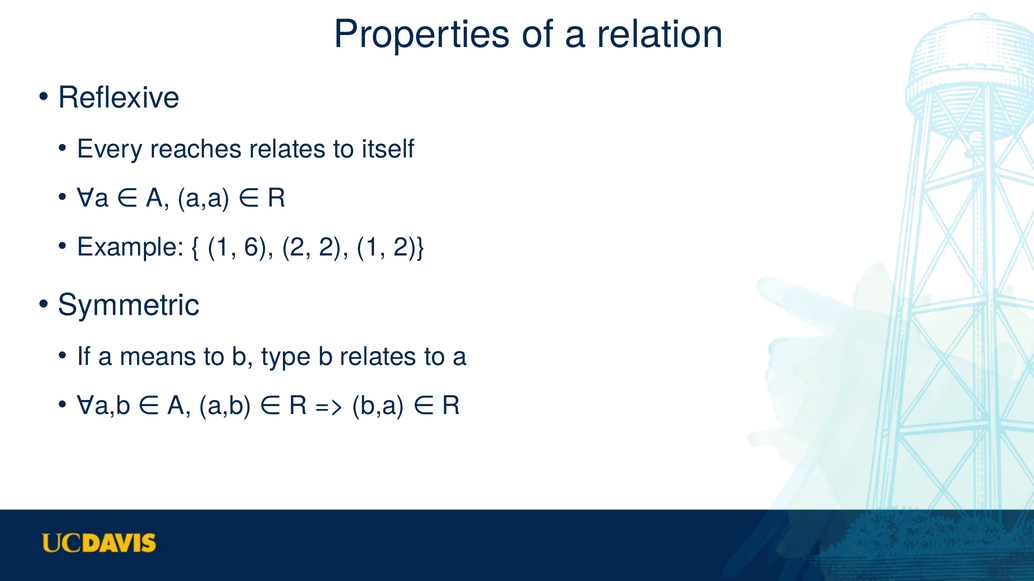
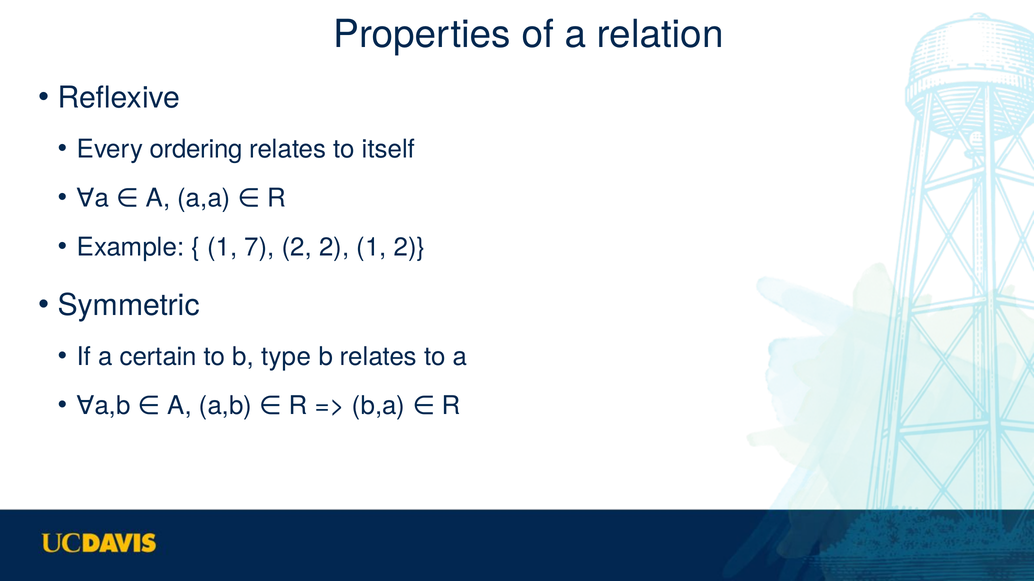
reaches: reaches -> ordering
6: 6 -> 7
means: means -> certain
